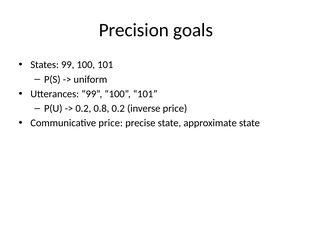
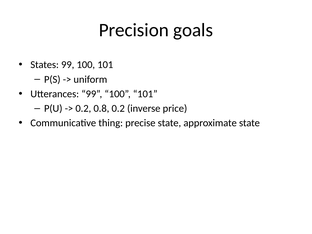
Communicative price: price -> thing
